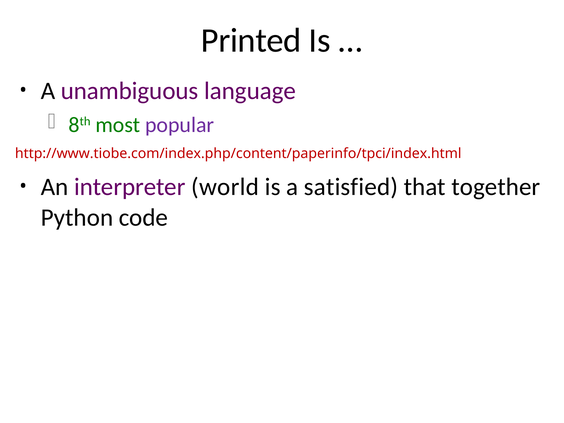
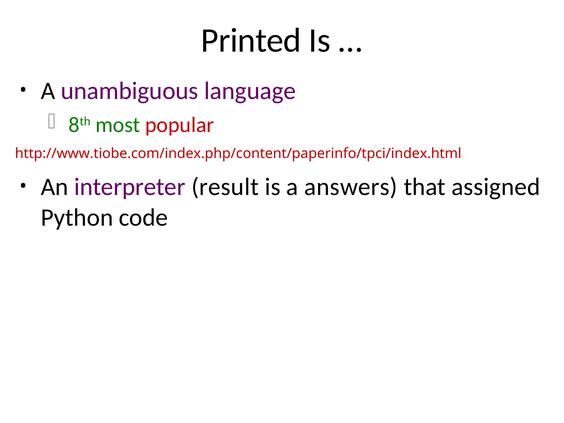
popular colour: purple -> red
world: world -> result
satisfied: satisfied -> answers
together: together -> assigned
